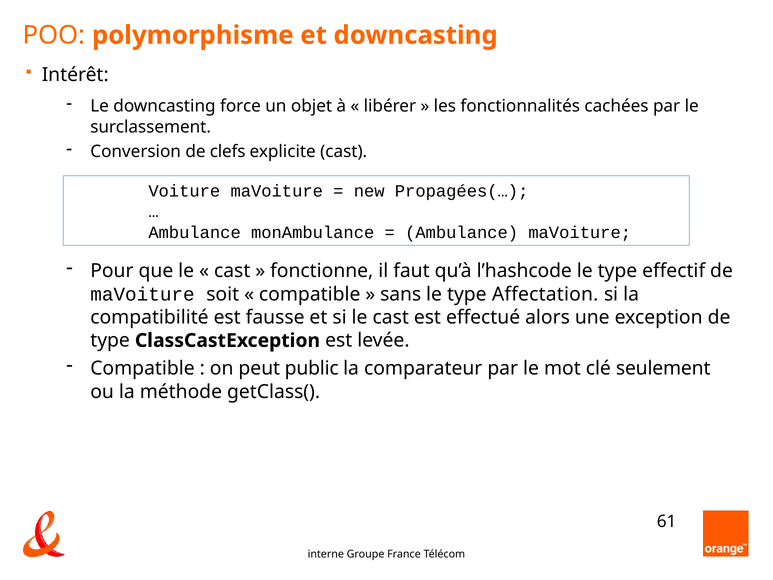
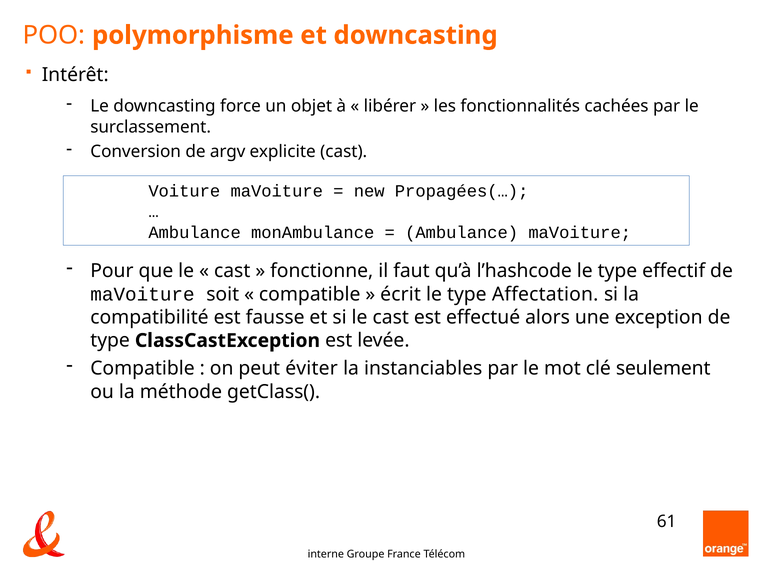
clefs: clefs -> argv
sans: sans -> écrit
public: public -> éviter
comparateur: comparateur -> instanciables
